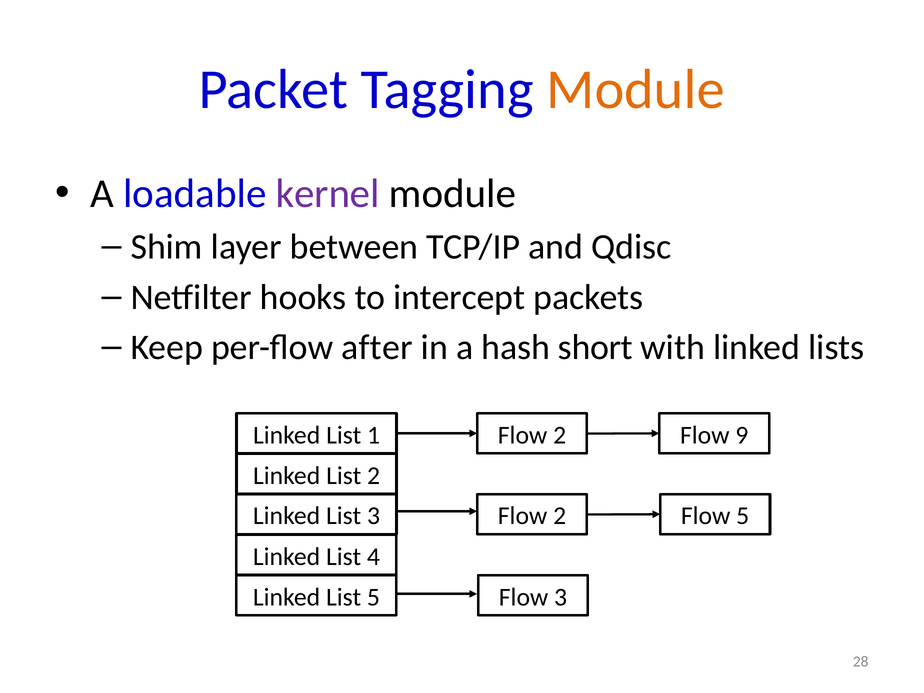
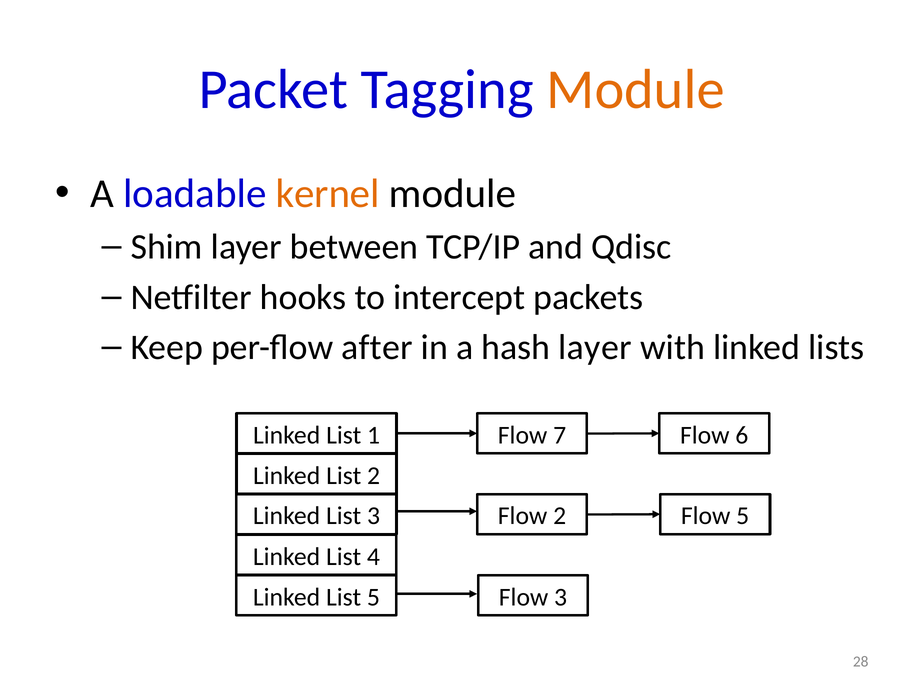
kernel colour: purple -> orange
hash short: short -> layer
2 at (560, 435): 2 -> 7
9: 9 -> 6
